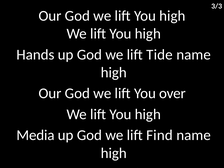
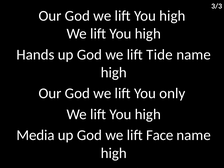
over: over -> only
Find: Find -> Face
